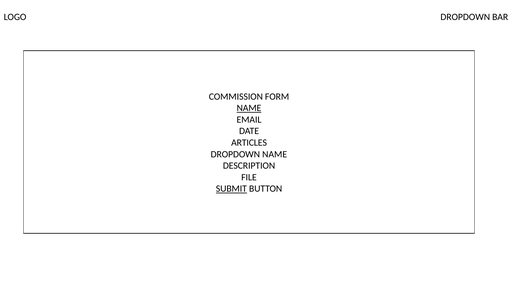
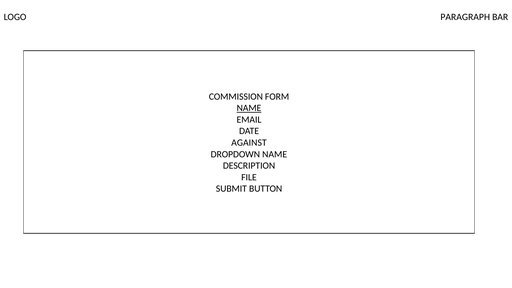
DROPDOWN at (465, 17): DROPDOWN -> PARAGRAPH
ARTICLES: ARTICLES -> AGAINST
SUBMIT underline: present -> none
